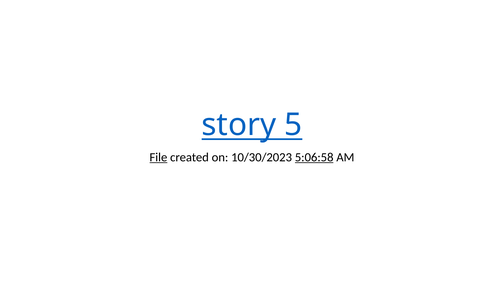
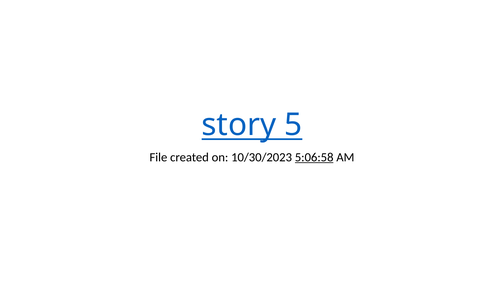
File underline: present -> none
